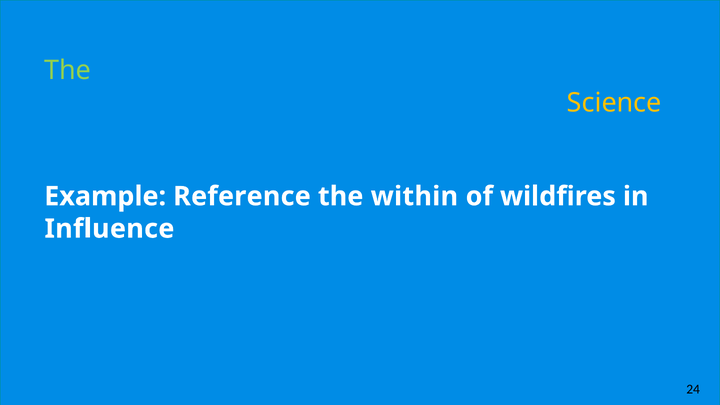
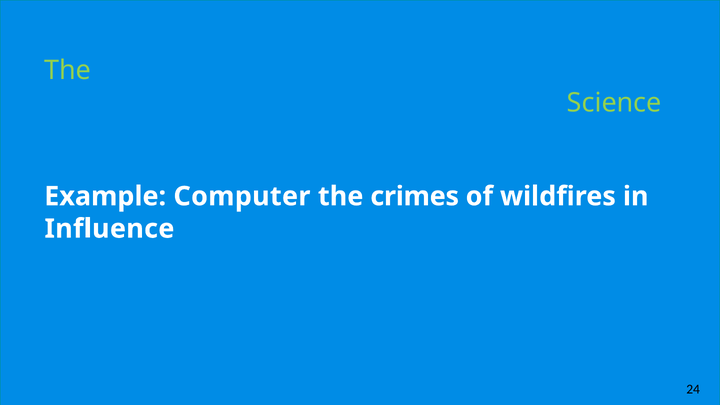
Science colour: yellow -> light green
Reference: Reference -> Computer
within: within -> crimes
